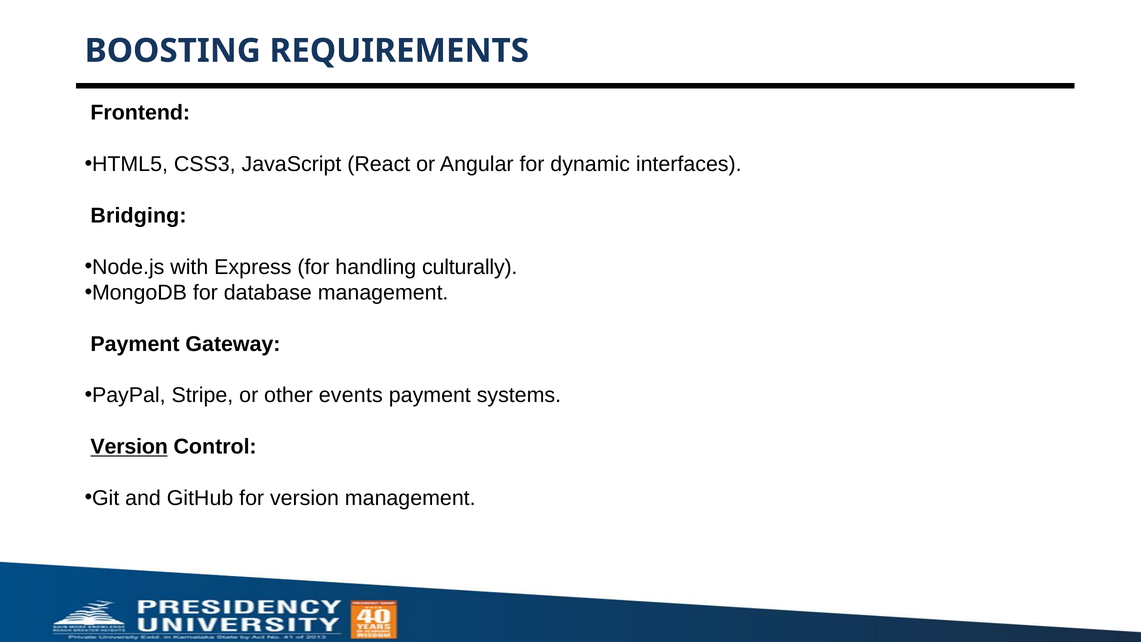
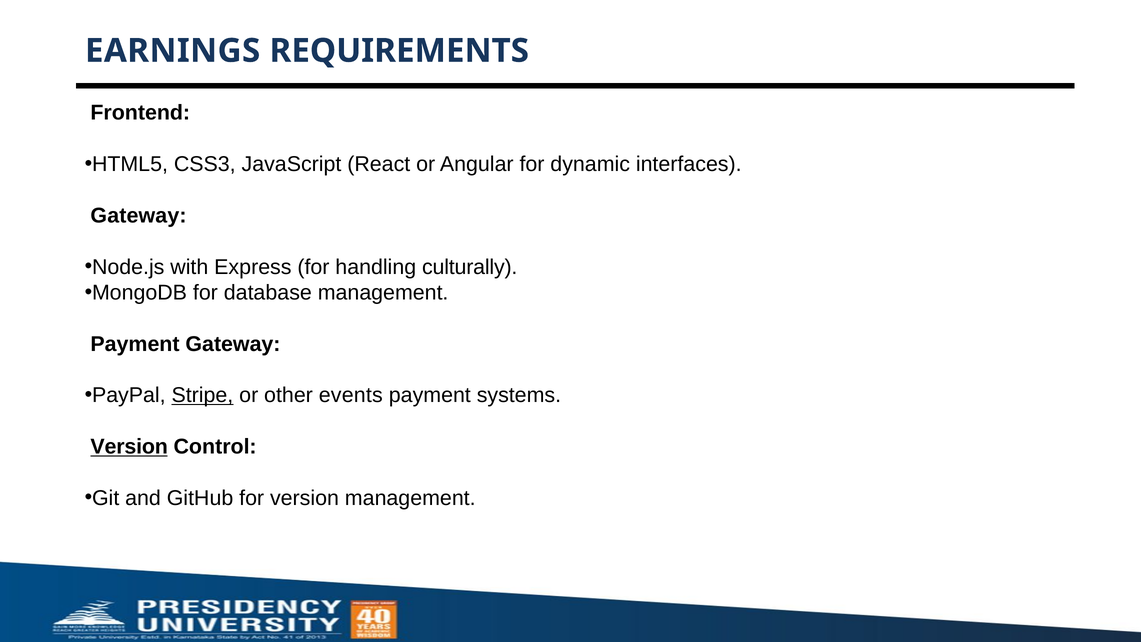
BOOSTING: BOOSTING -> EARNINGS
Bridging at (139, 216): Bridging -> Gateway
Stripe underline: none -> present
